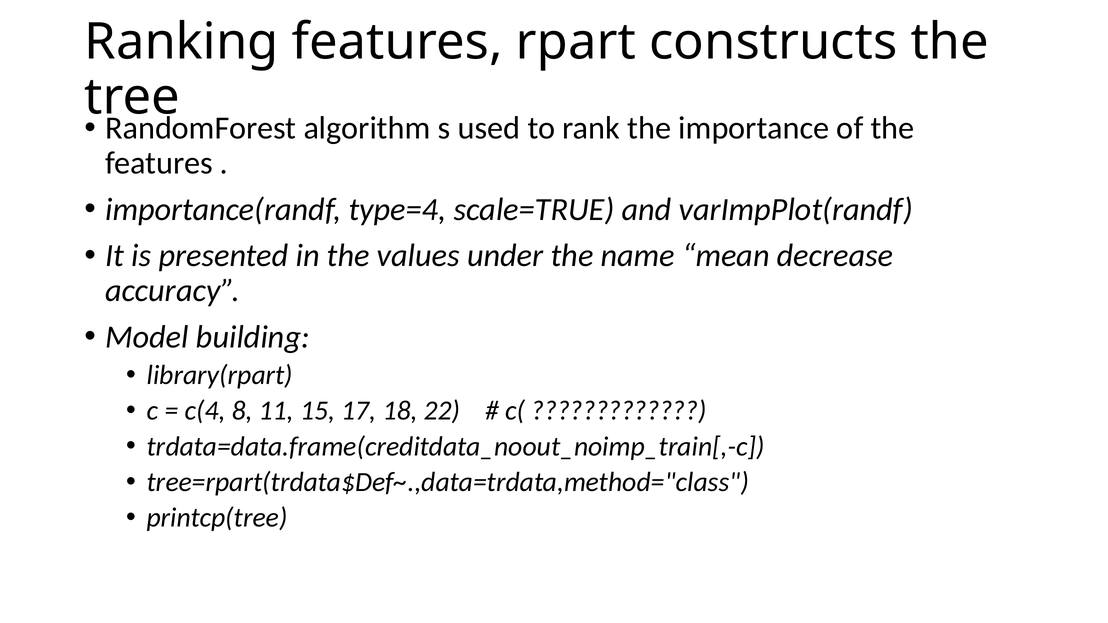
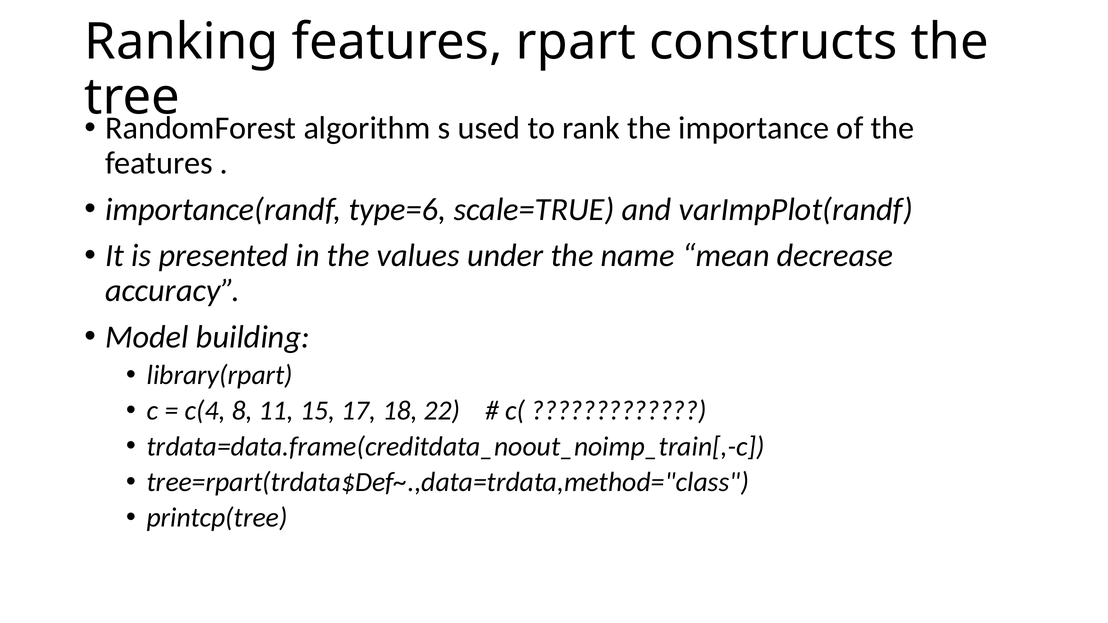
type=4: type=4 -> type=6
